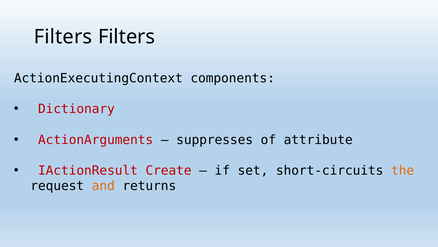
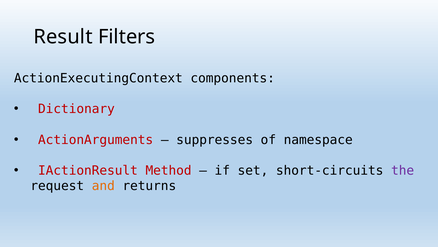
Filters at (63, 37): Filters -> Result
attribute: attribute -> namespace
Create: Create -> Method
the colour: orange -> purple
